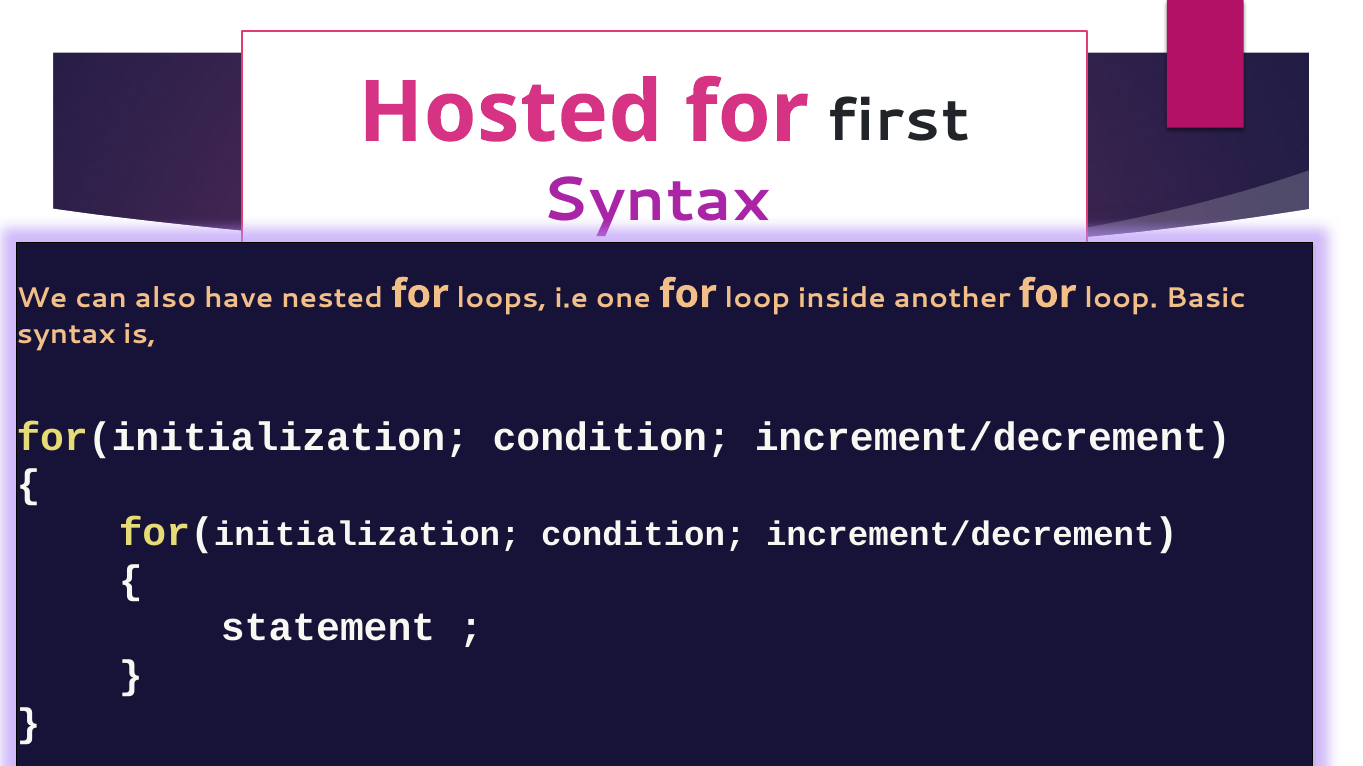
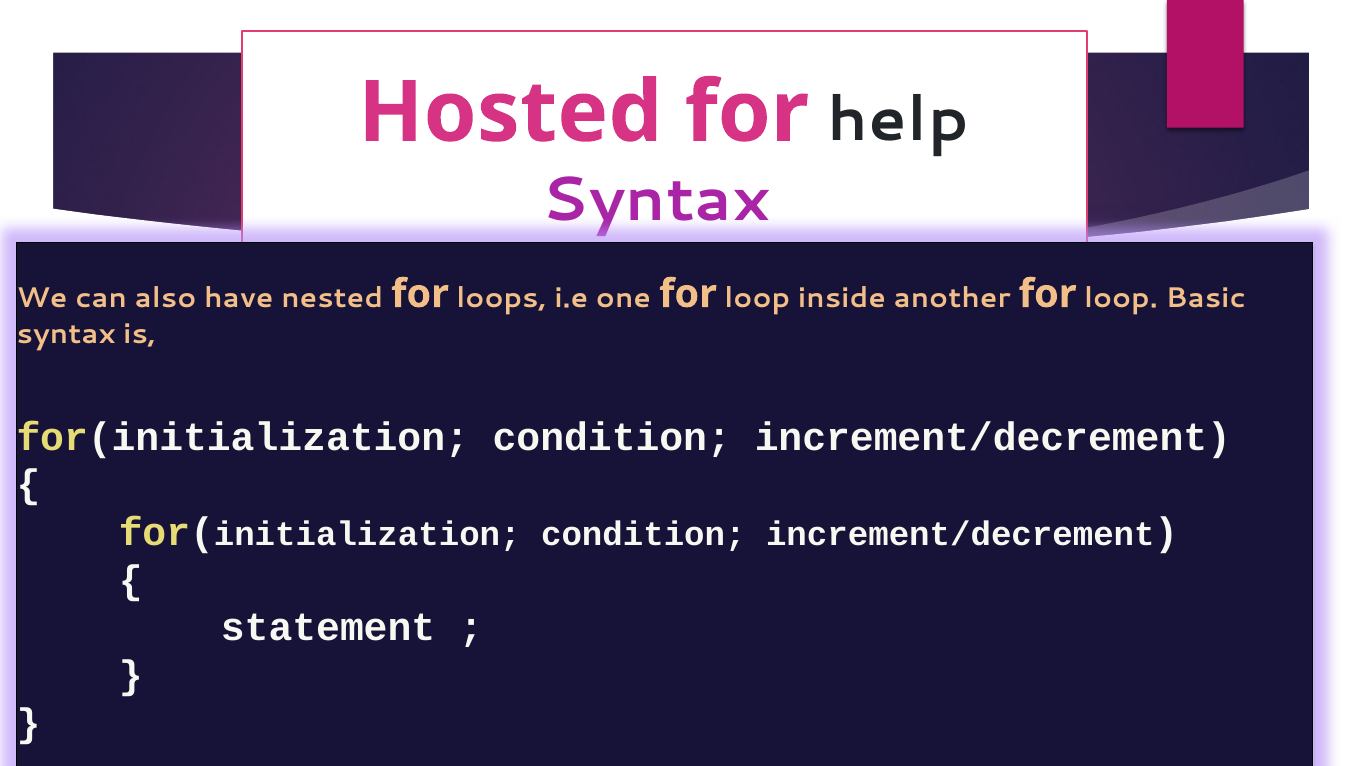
first: first -> help
